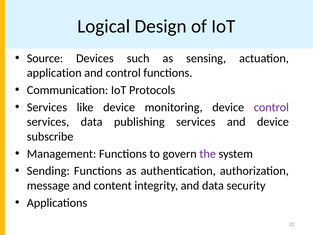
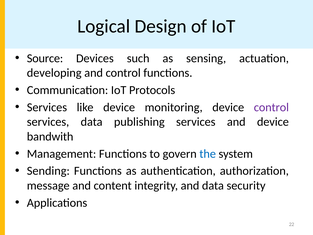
application: application -> developing
subscribe: subscribe -> bandwith
the colour: purple -> blue
